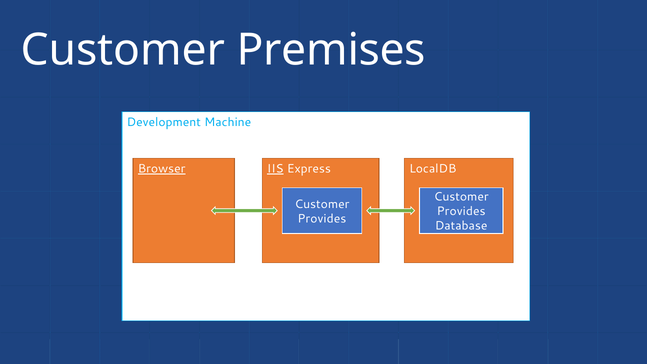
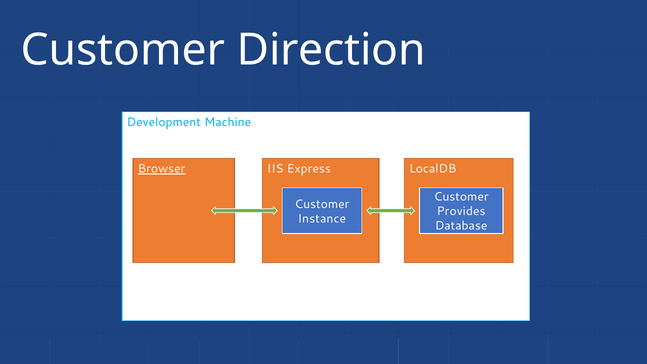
Premises: Premises -> Direction
IIS underline: present -> none
Provides at (322, 219): Provides -> Instance
